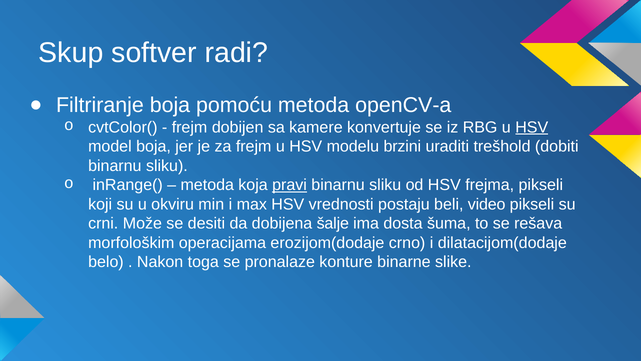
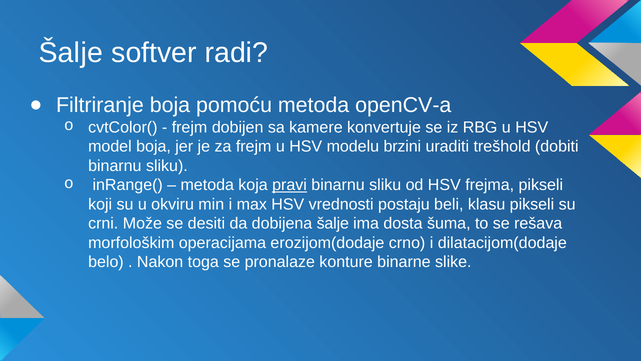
Skup at (71, 53): Skup -> Šalje
HSV at (532, 127) underline: present -> none
video: video -> klasu
